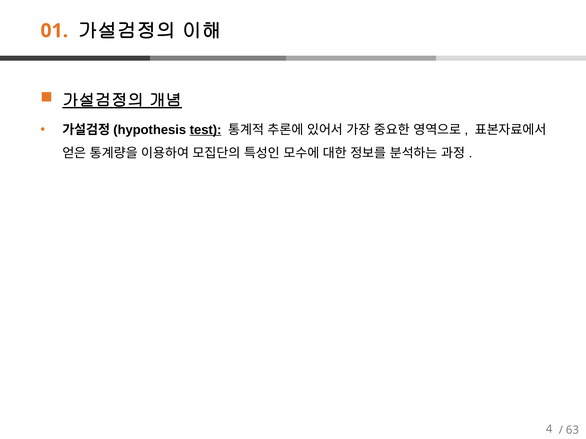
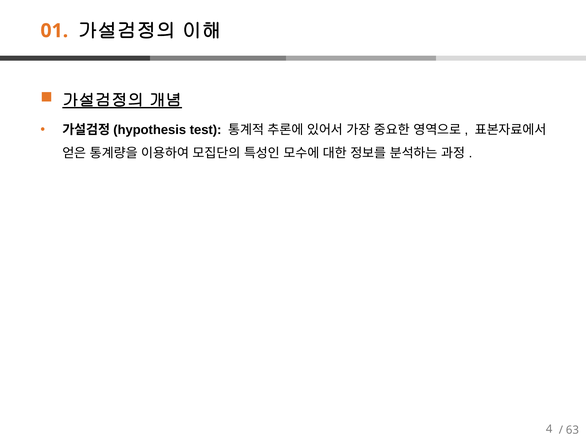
test underline: present -> none
